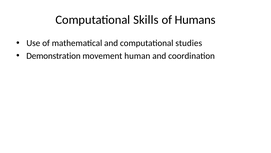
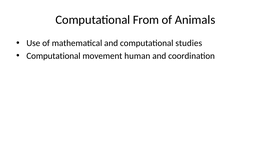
Skills: Skills -> From
Humans: Humans -> Animals
Demonstration at (53, 56): Demonstration -> Computational
